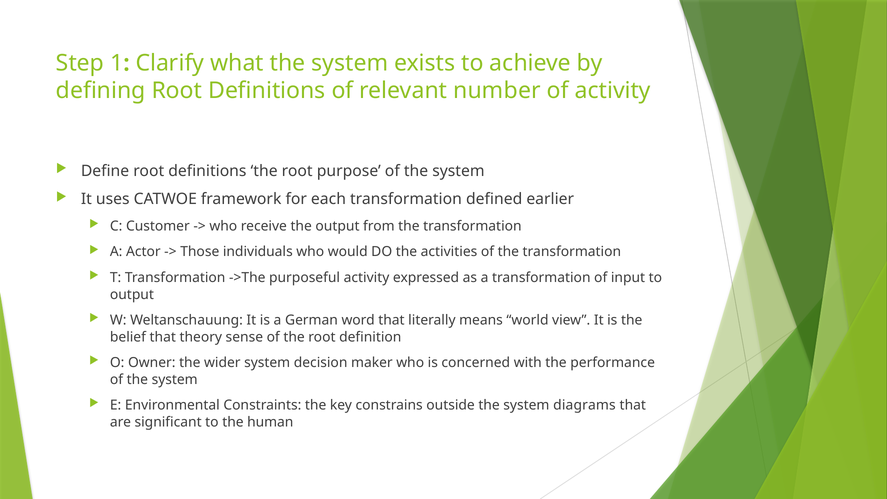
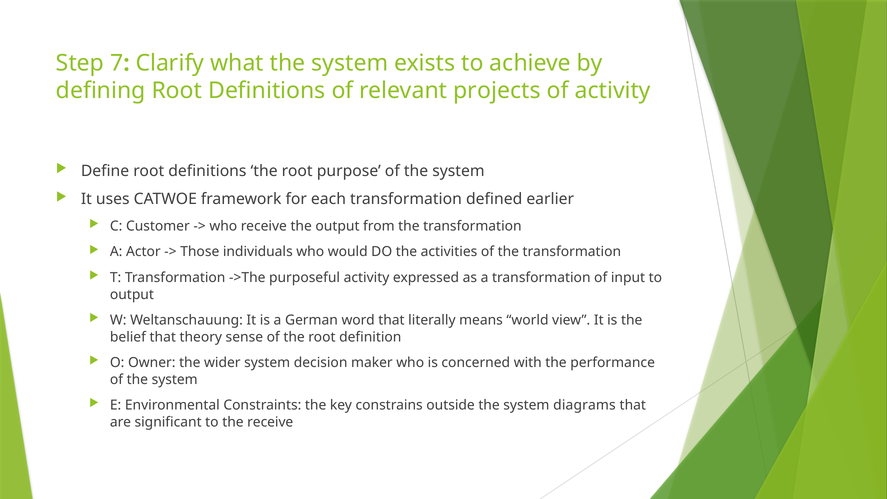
1: 1 -> 7
number: number -> projects
the human: human -> receive
